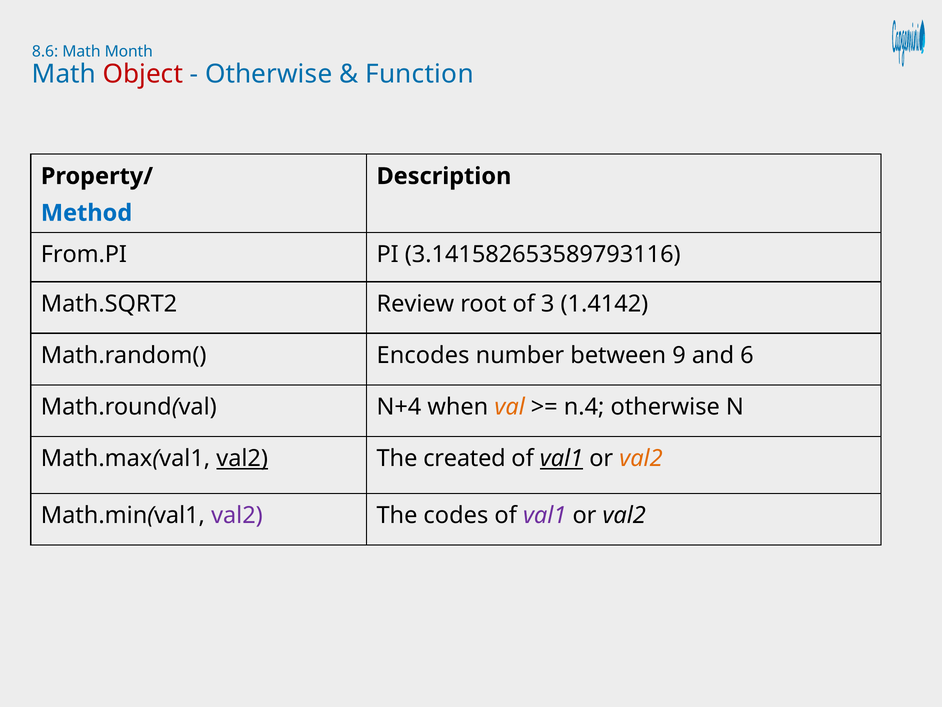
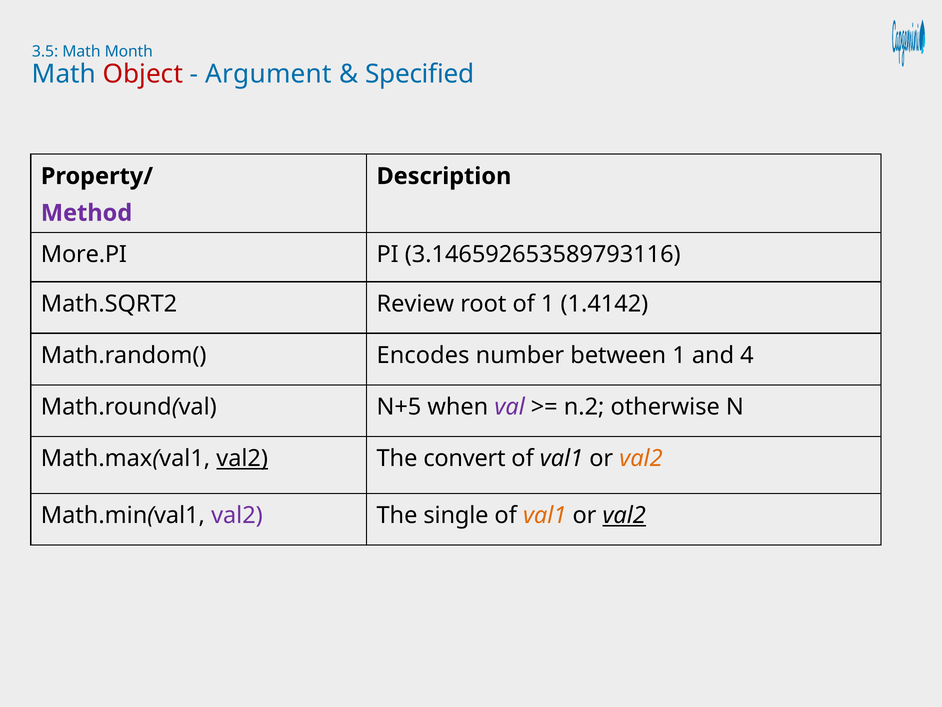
8.6: 8.6 -> 3.5
Otherwise at (269, 74): Otherwise -> Argument
Function: Function -> Specified
Method colour: blue -> purple
From.PI: From.PI -> More.PI
3.141582653589793116: 3.141582653589793116 -> 3.146592653589793116
of 3: 3 -> 1
between 9: 9 -> 1
6: 6 -> 4
N+4: N+4 -> N+5
val colour: orange -> purple
n.4: n.4 -> n.2
created: created -> convert
val1 at (561, 458) underline: present -> none
codes: codes -> single
val1 at (545, 515) colour: purple -> orange
val2 at (624, 515) underline: none -> present
